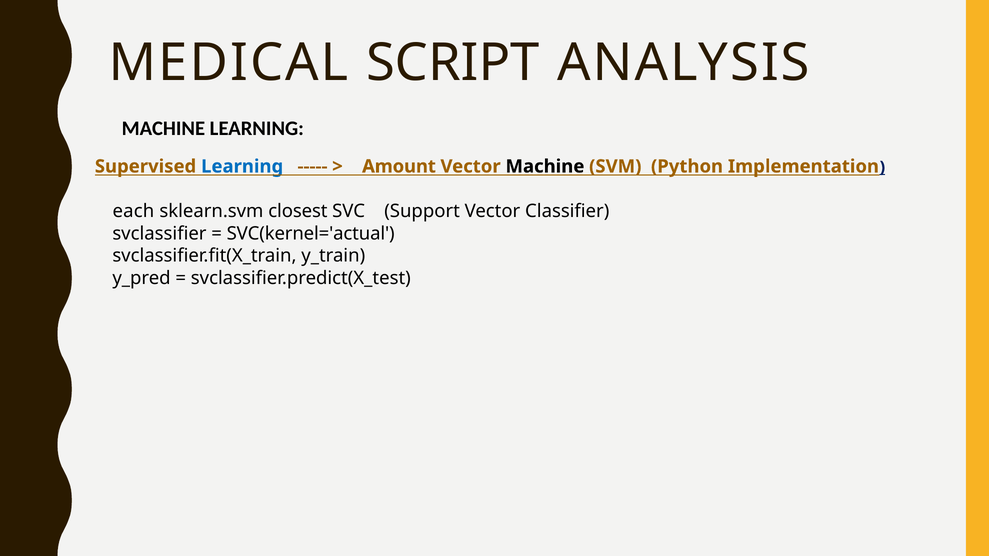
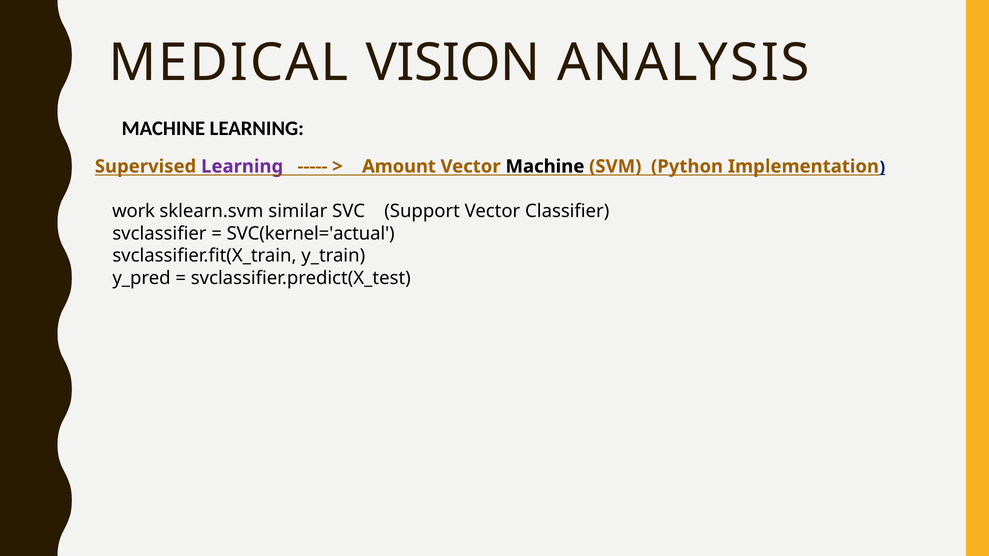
SCRIPT: SCRIPT -> VISION
Learning at (242, 166) colour: blue -> purple
each: each -> work
closest: closest -> similar
